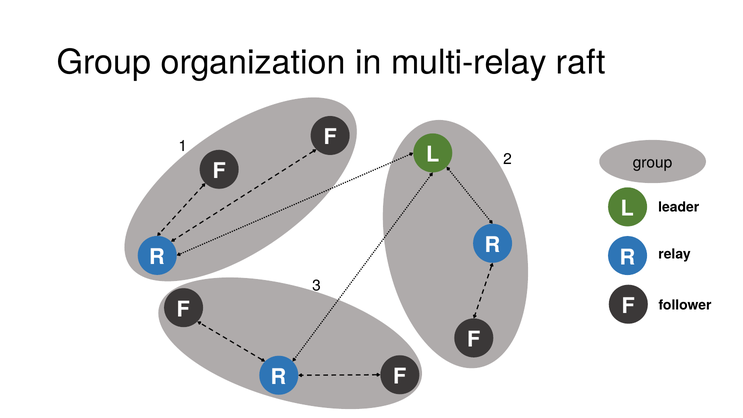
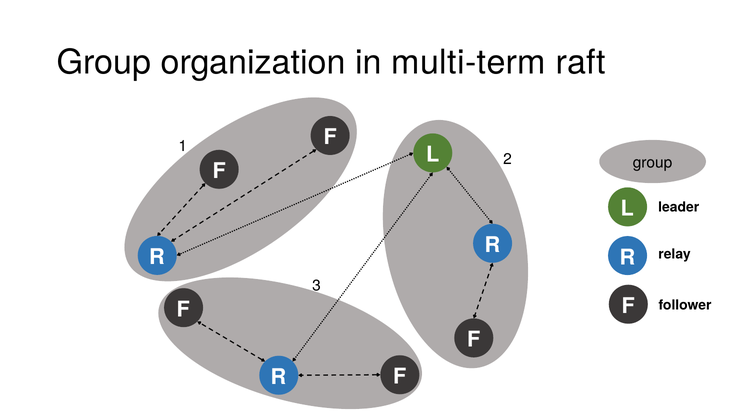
multi-relay: multi-relay -> multi-term
